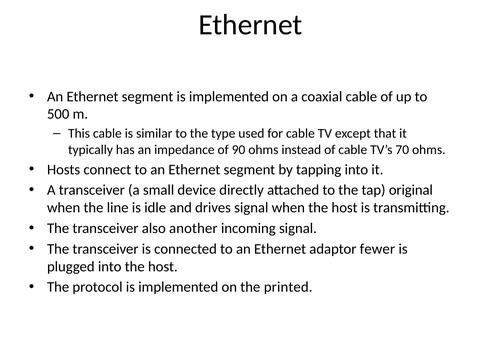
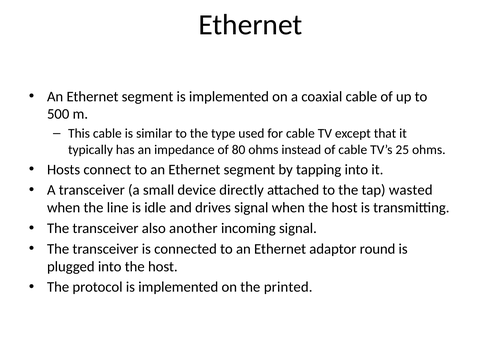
90: 90 -> 80
70: 70 -> 25
original: original -> wasted
fewer: fewer -> round
